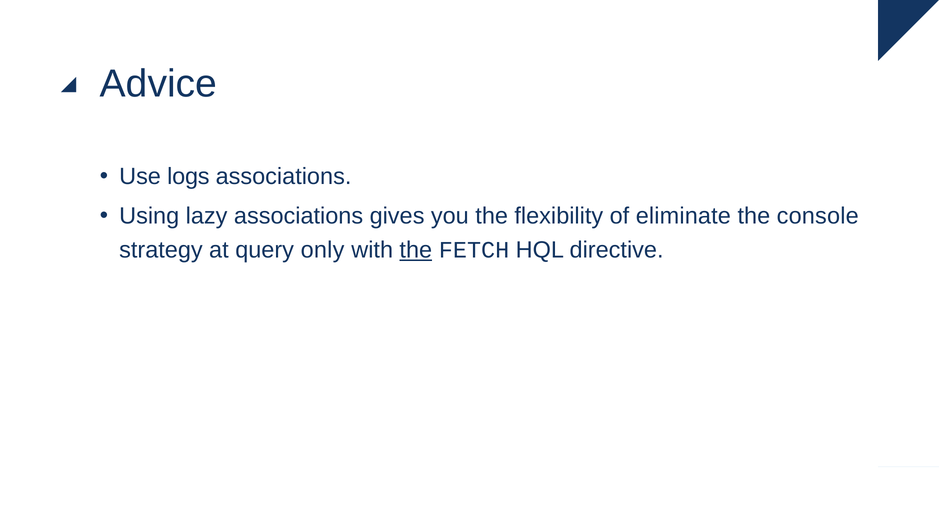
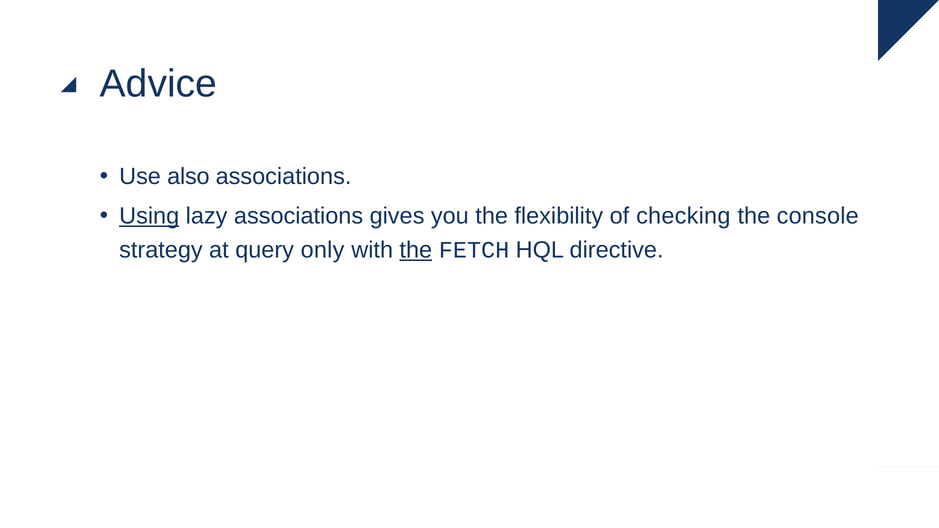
logs: logs -> also
Using underline: none -> present
eliminate: eliminate -> checking
